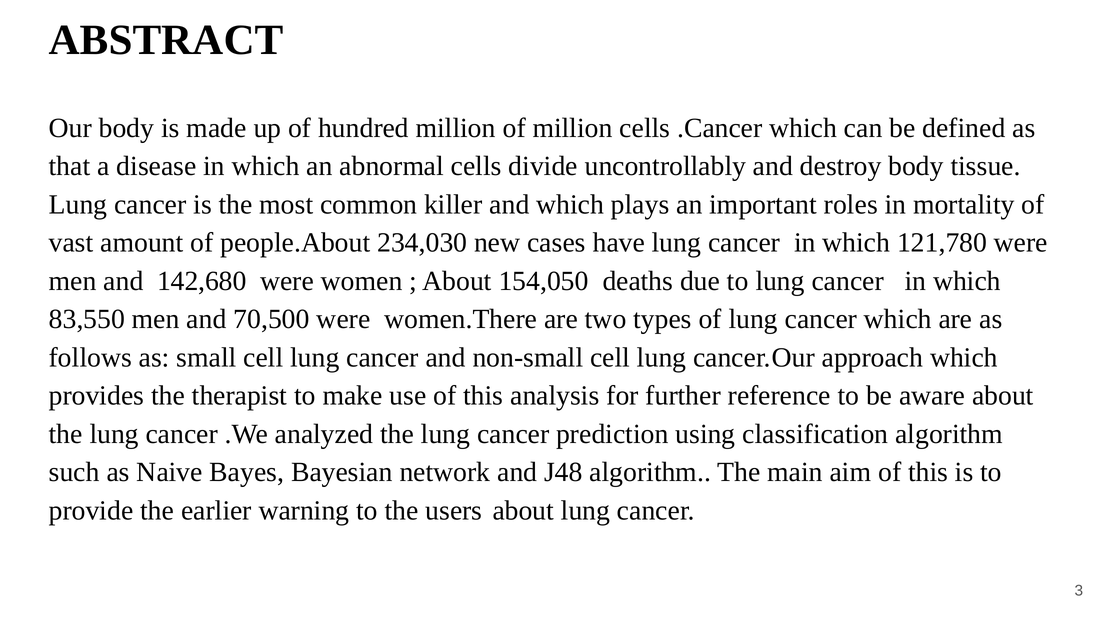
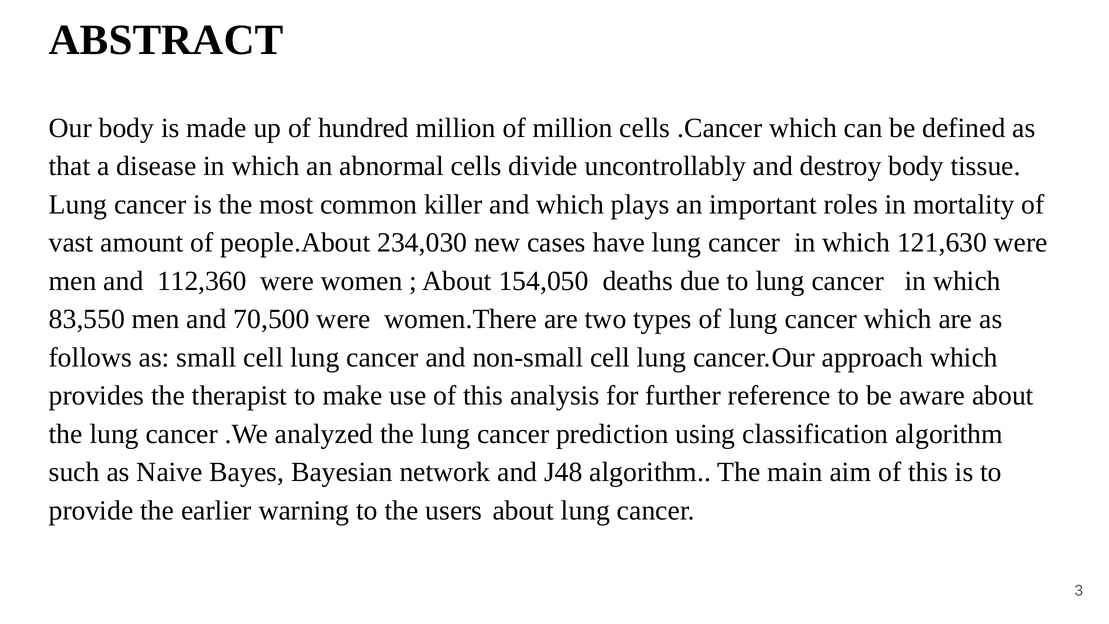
121,780: 121,780 -> 121,630
142,680: 142,680 -> 112,360
